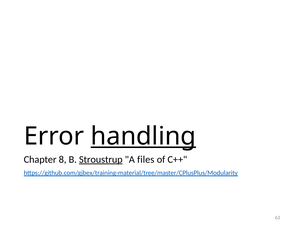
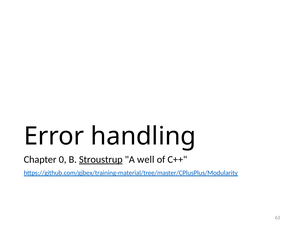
handling underline: present -> none
8: 8 -> 0
files: files -> well
